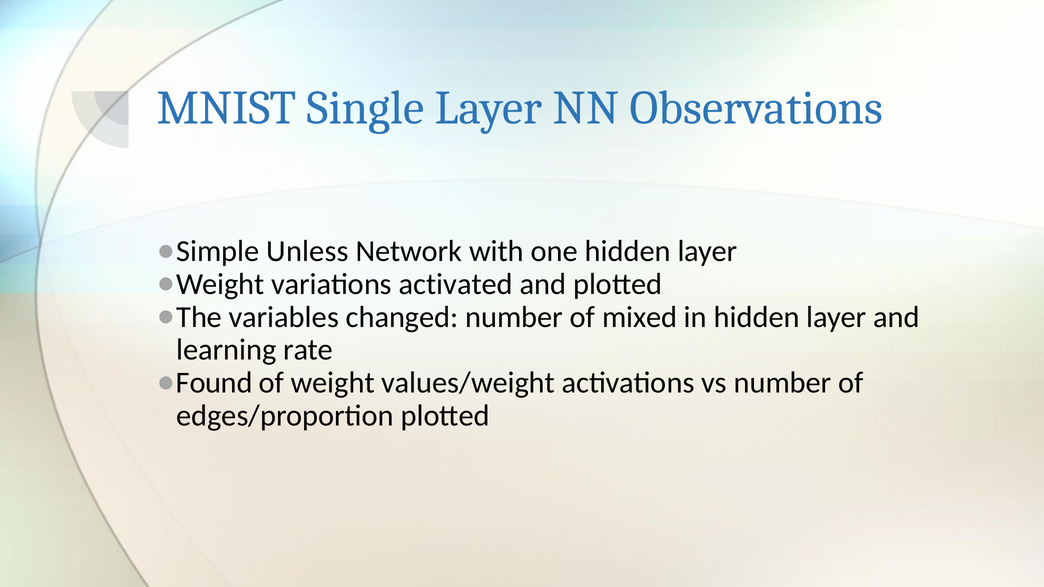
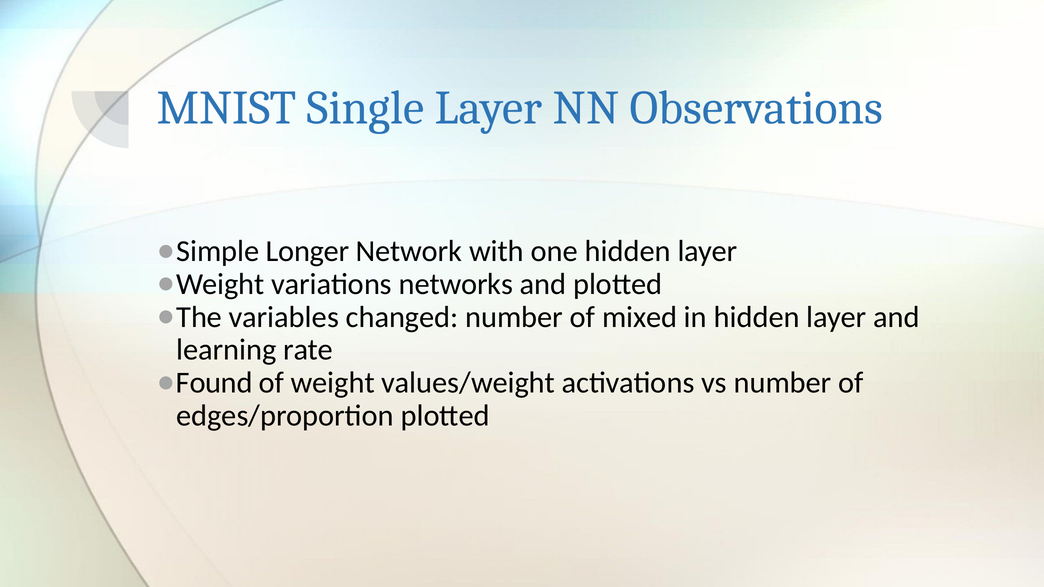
Unless: Unless -> Longer
activated: activated -> networks
